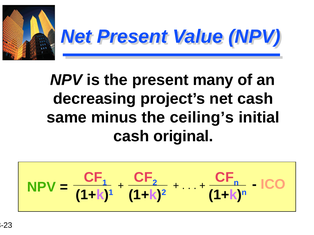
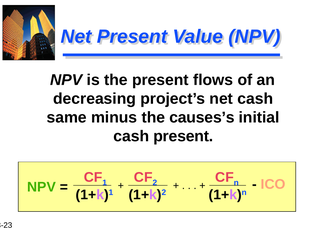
many: many -> flows
ceiling’s: ceiling’s -> causes’s
cash original: original -> present
